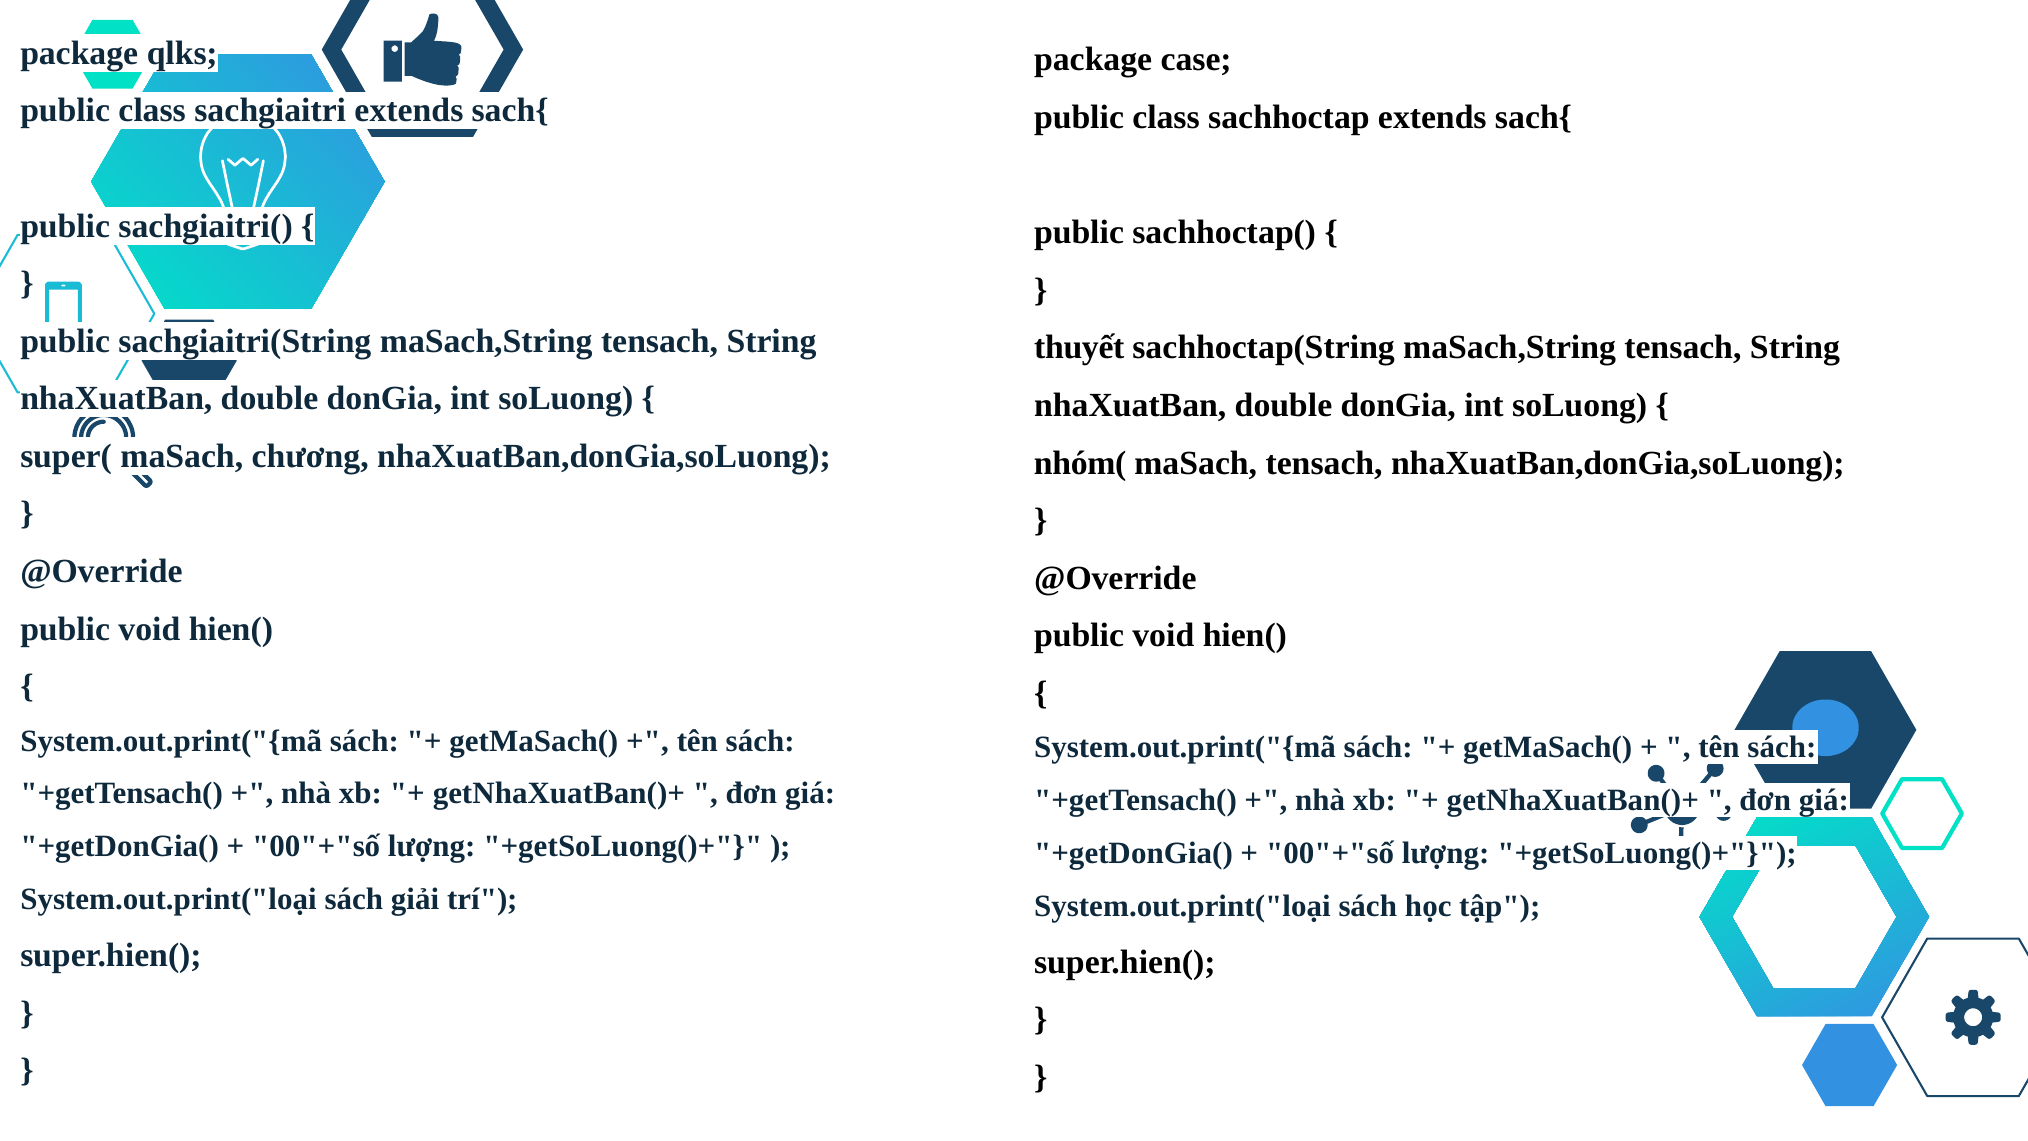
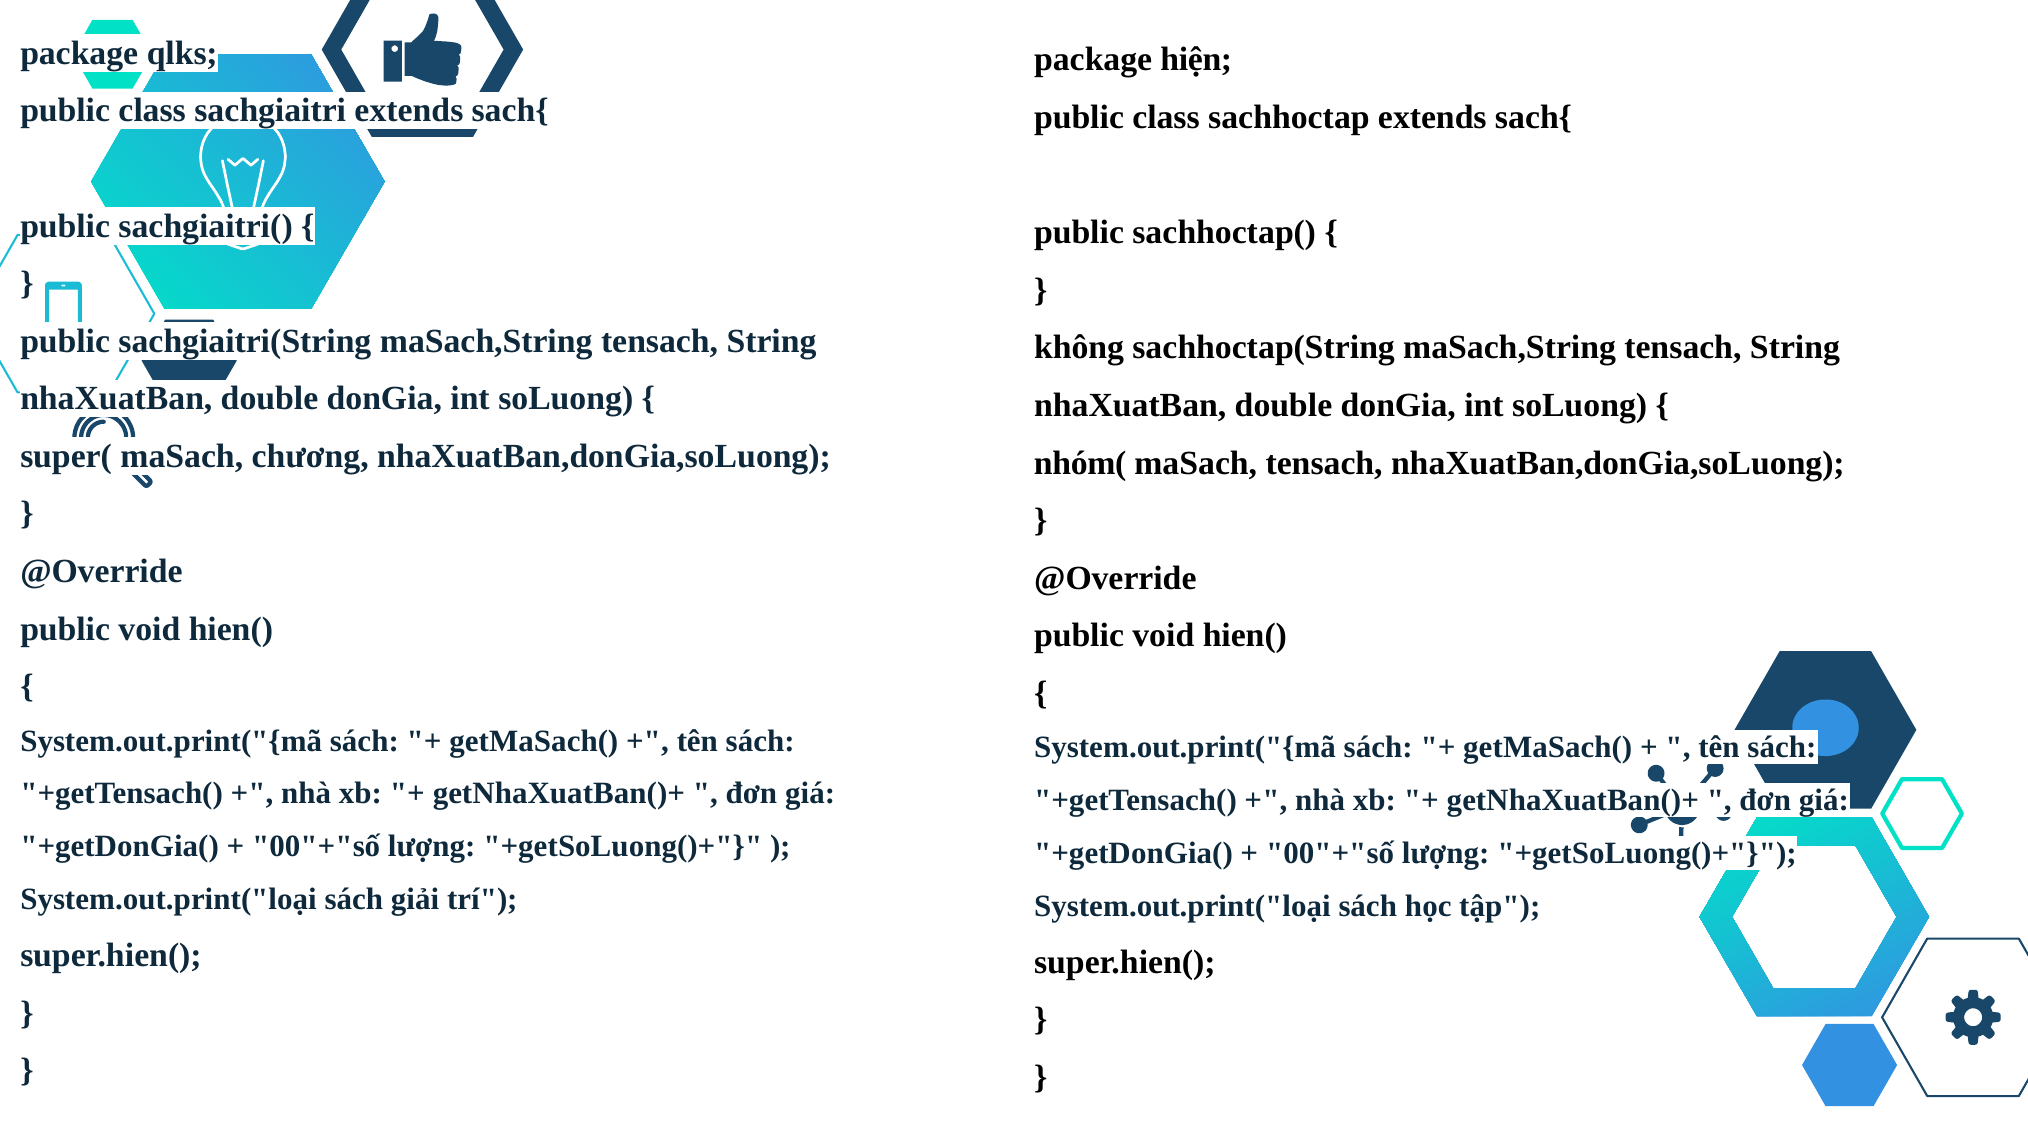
case: case -> hiện
thuyết: thuyết -> không
